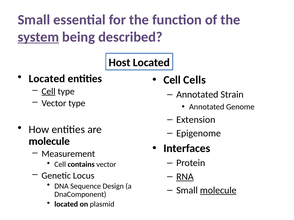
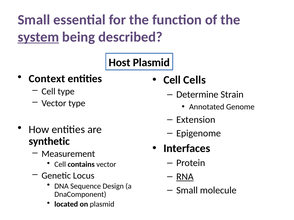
Host Located: Located -> Plasmid
Located at (47, 79): Located -> Context
Cell at (49, 92) underline: present -> none
Annotated at (197, 95): Annotated -> Determine
molecule at (49, 142): molecule -> synthetic
molecule at (218, 191) underline: present -> none
